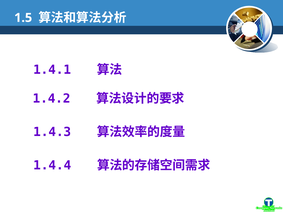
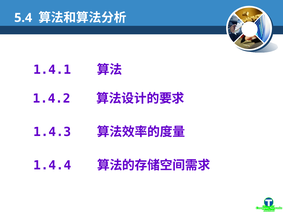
1.5: 1.5 -> 5.4
